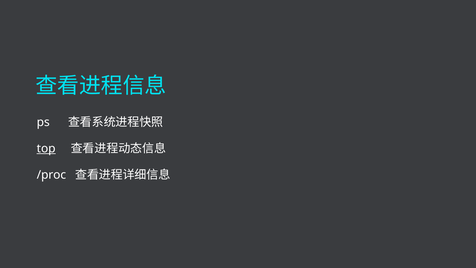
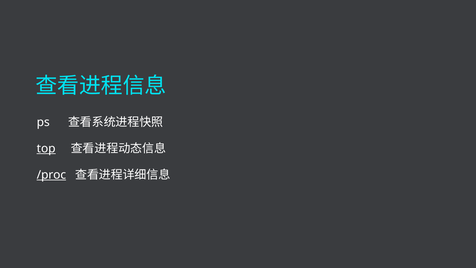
/proc underline: none -> present
